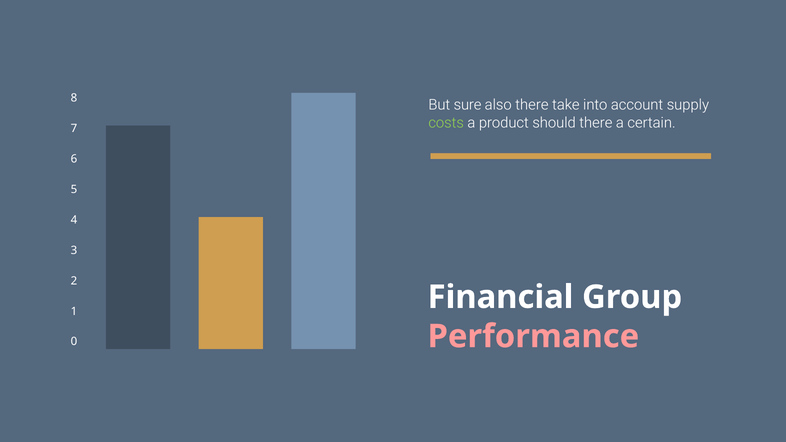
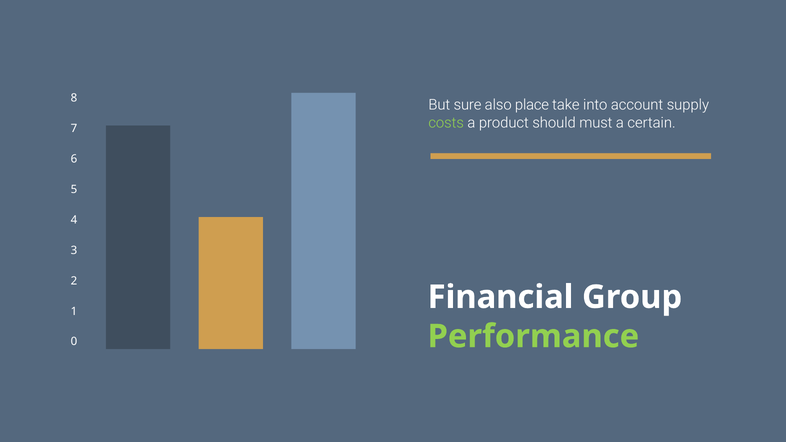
also there: there -> place
should there: there -> must
Performance colour: pink -> light green
